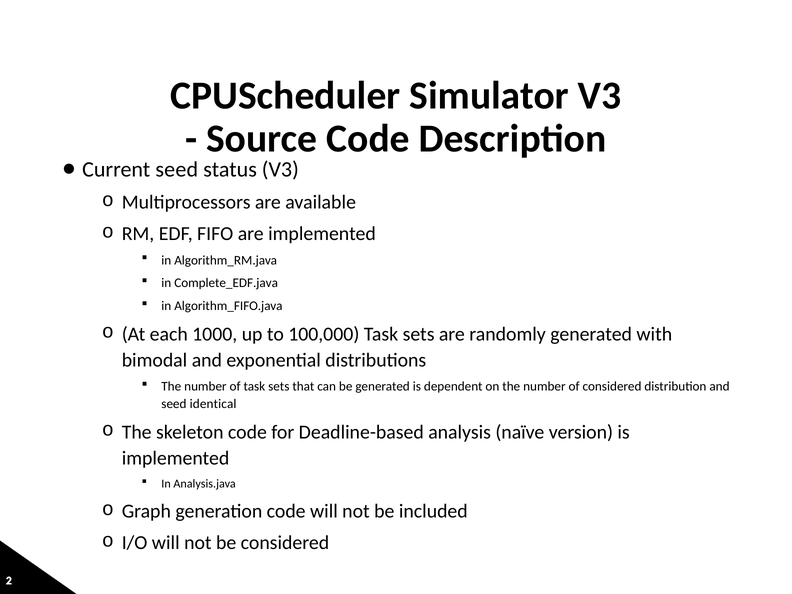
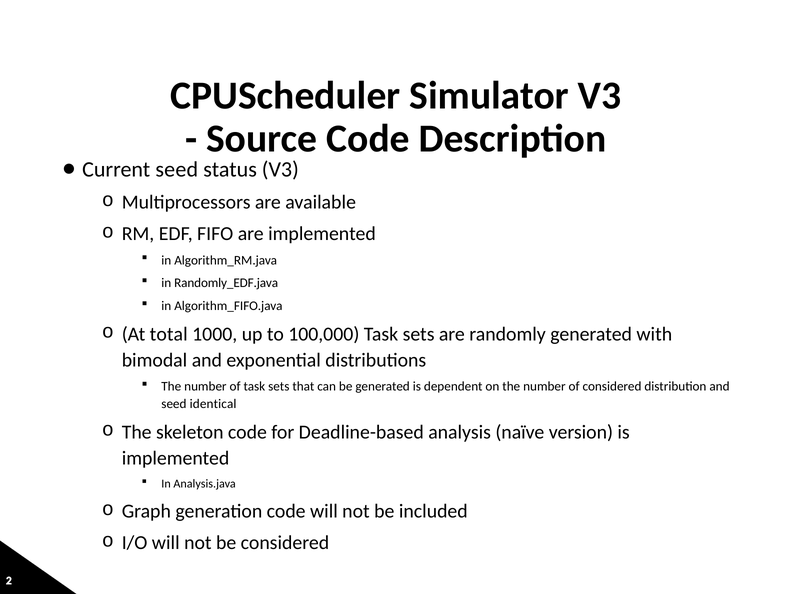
Complete_EDF.java: Complete_EDF.java -> Randomly_EDF.java
each: each -> total
